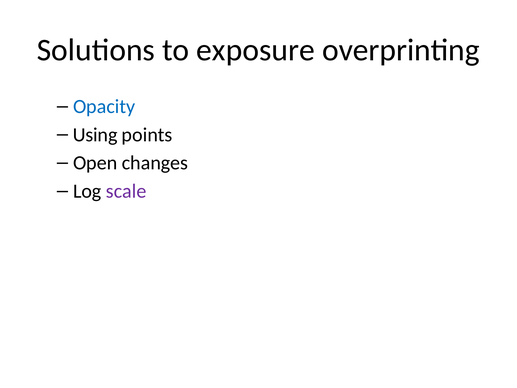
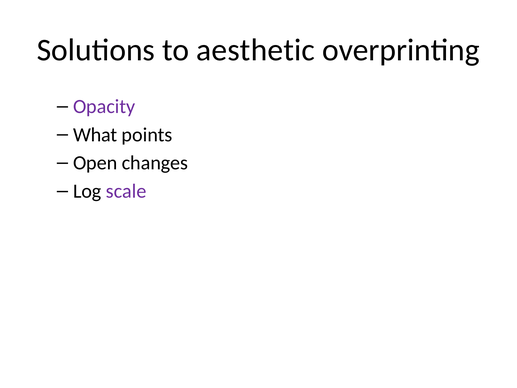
exposure: exposure -> aesthetic
Opacity colour: blue -> purple
Using: Using -> What
